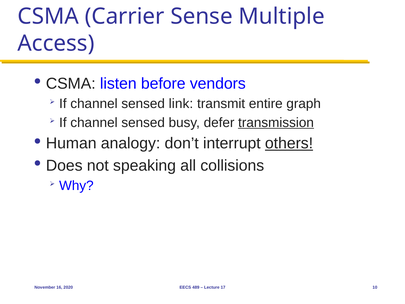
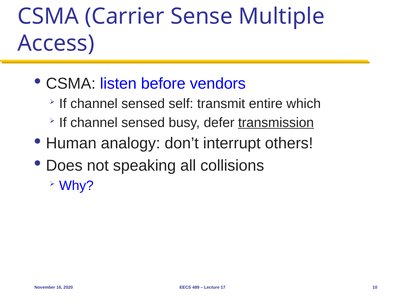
link: link -> self
graph: graph -> which
others underline: present -> none
